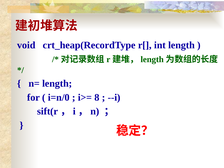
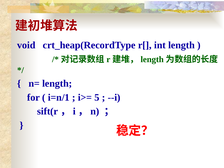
i=n/0: i=n/0 -> i=n/1
8: 8 -> 5
